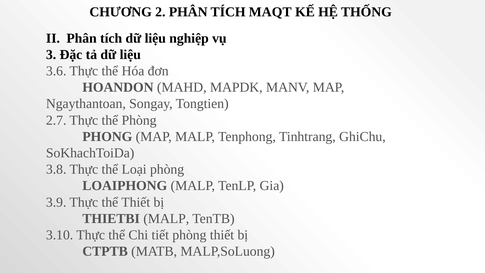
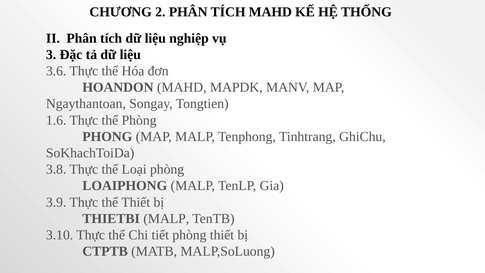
TÍCH MAQT: MAQT -> MAHD
2.7: 2.7 -> 1.6
